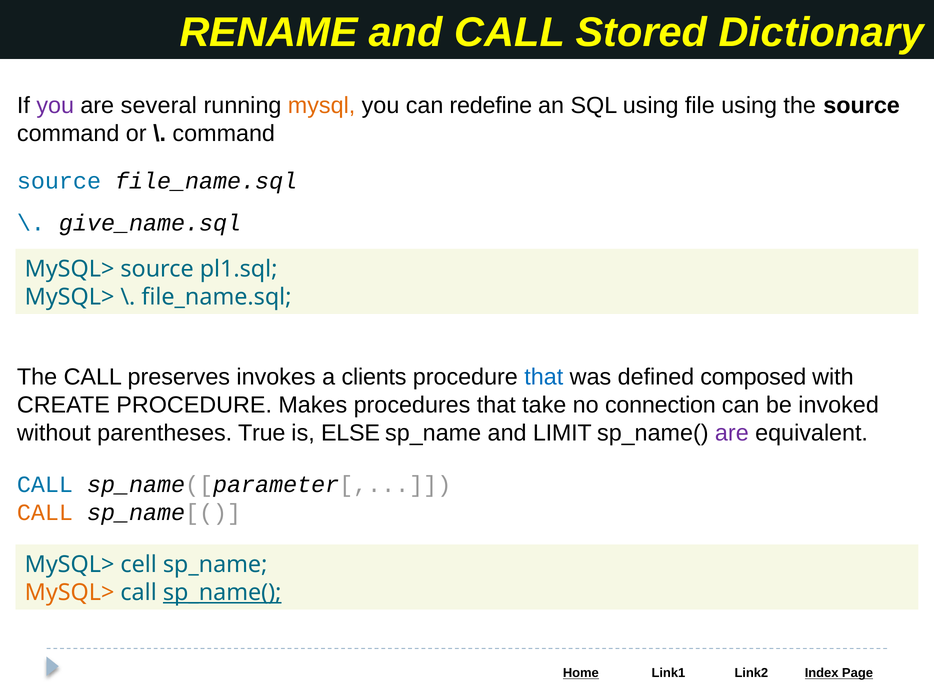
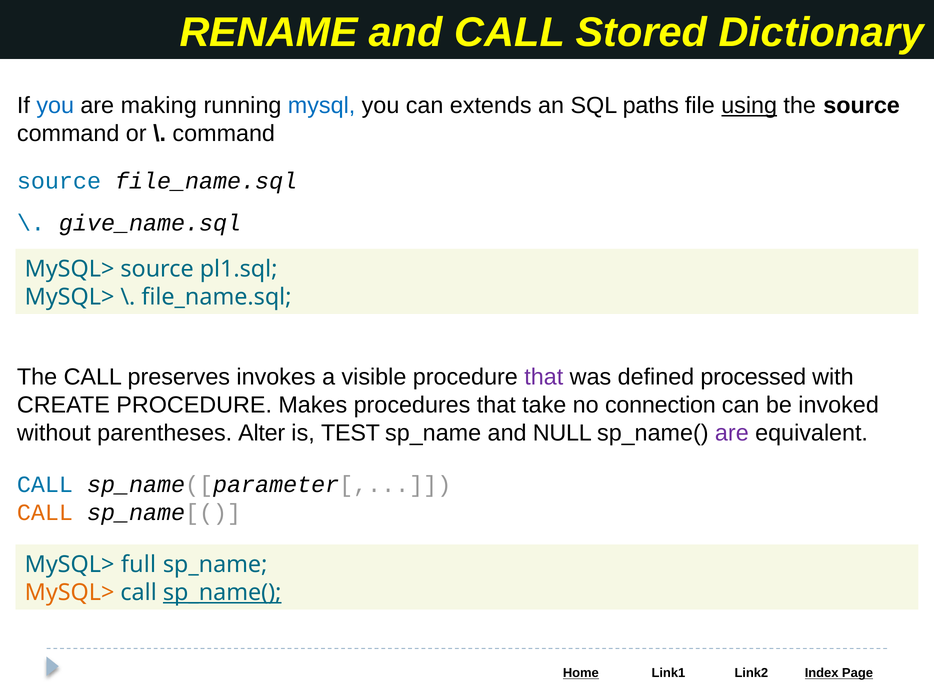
you at (55, 106) colour: purple -> blue
several: several -> making
mysql colour: orange -> blue
redefine: redefine -> extends
SQL using: using -> paths
using at (749, 106) underline: none -> present
clients: clients -> visible
that at (544, 377) colour: blue -> purple
composed: composed -> processed
True: True -> Alter
ELSE: ELSE -> TEST
LIMIT: LIMIT -> NULL
cell: cell -> full
